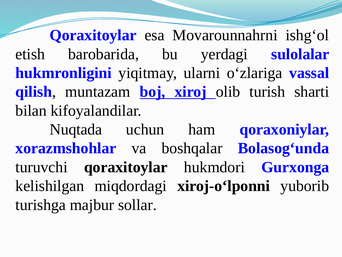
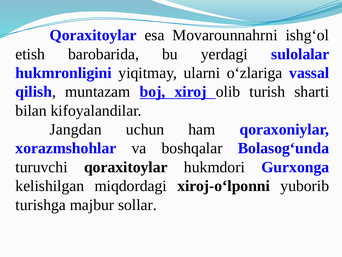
Nuqtada: Nuqtada -> Jangdan
